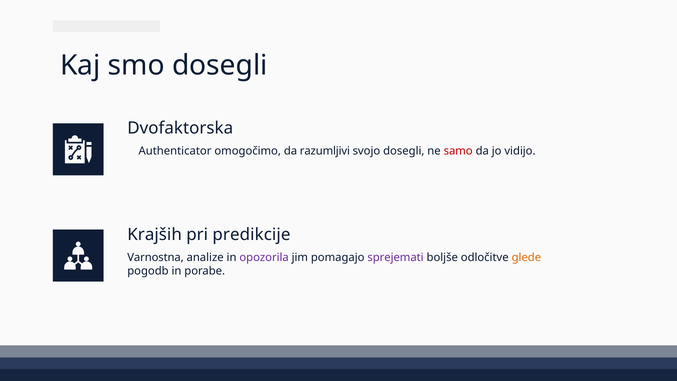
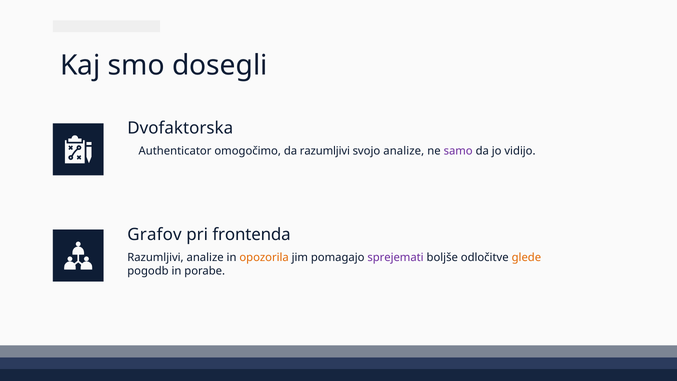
svojo dosegli: dosegli -> analize
samo colour: red -> purple
Krajših: Krajših -> Grafov
predikcije: predikcije -> frontenda
Varnostna at (156, 257): Varnostna -> Razumljivi
opozorila colour: purple -> orange
